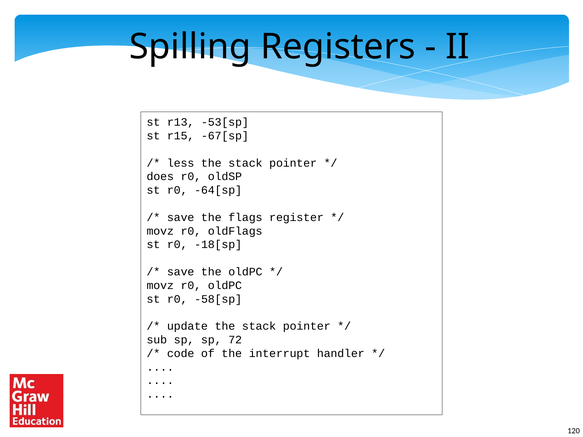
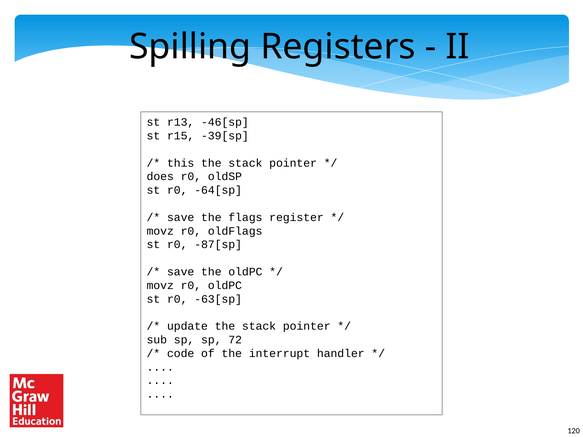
-53[sp: -53[sp -> -46[sp
-67[sp: -67[sp -> -39[sp
less: less -> this
-18[sp: -18[sp -> -87[sp
-58[sp: -58[sp -> -63[sp
